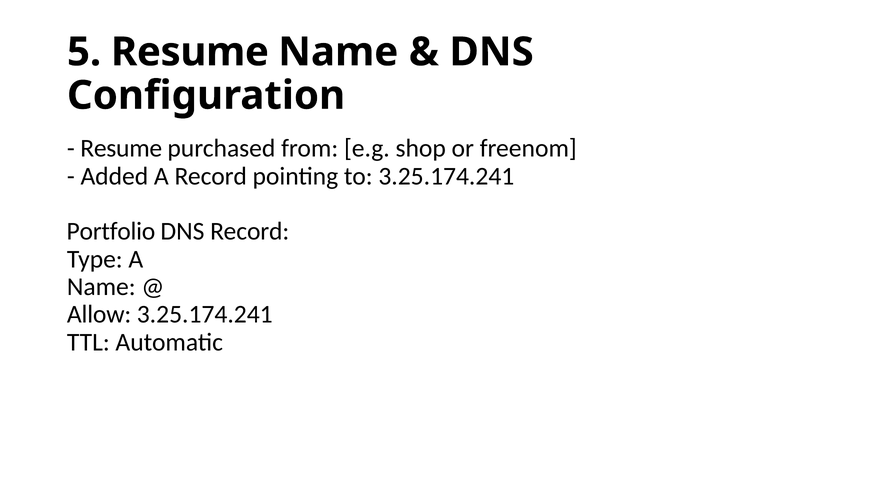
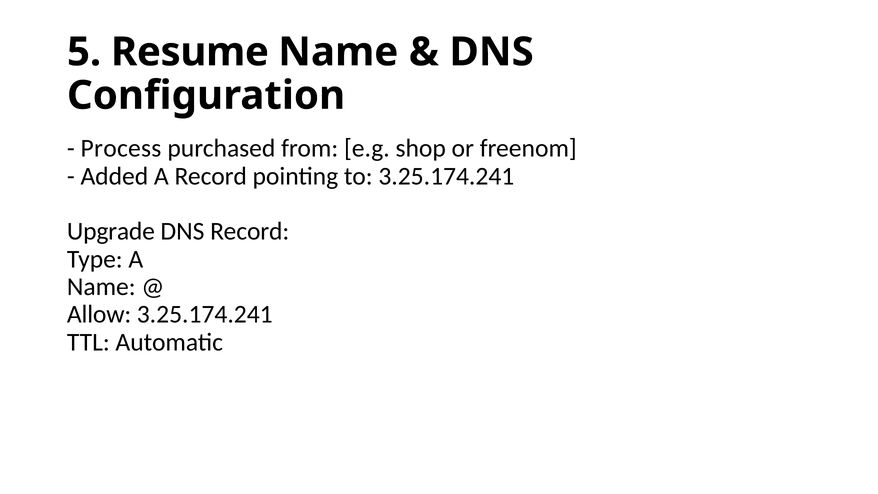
Resume at (121, 148): Resume -> Process
Portfolio: Portfolio -> Upgrade
